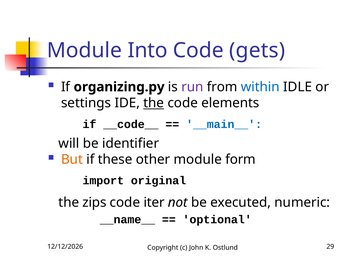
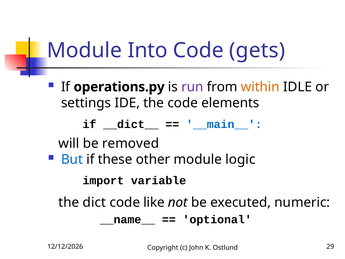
organizing.py: organizing.py -> operations.py
within colour: blue -> orange
the at (154, 103) underline: present -> none
__code__: __code__ -> __dict__
identifier: identifier -> removed
But colour: orange -> blue
form: form -> logic
original: original -> variable
zips: zips -> dict
iter: iter -> like
